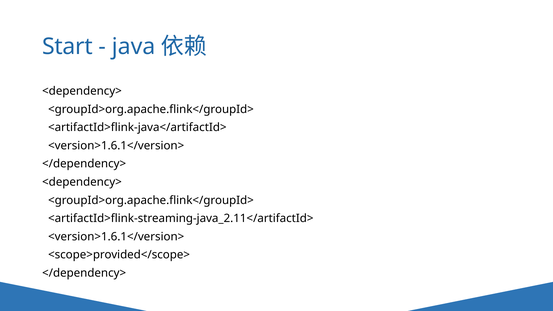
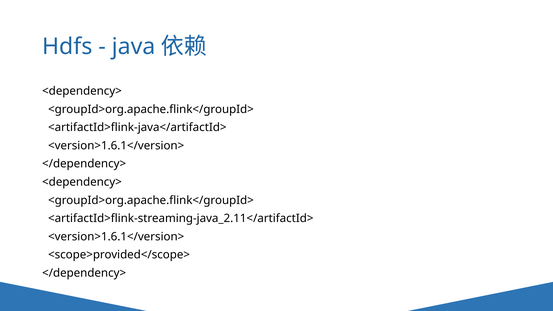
Start: Start -> Hdfs
